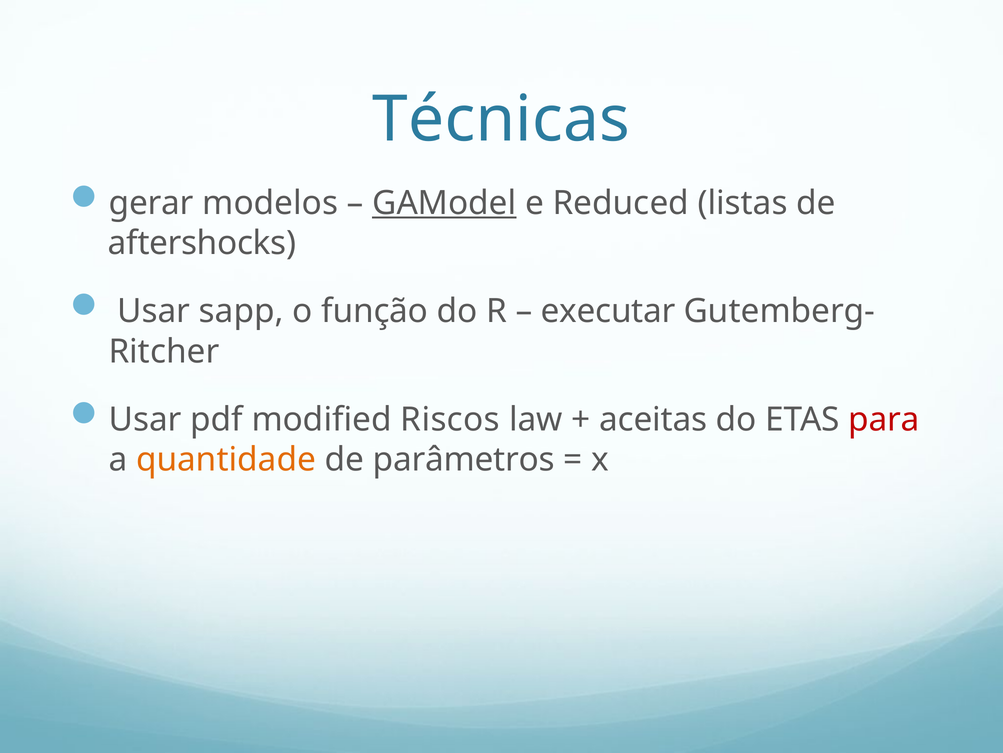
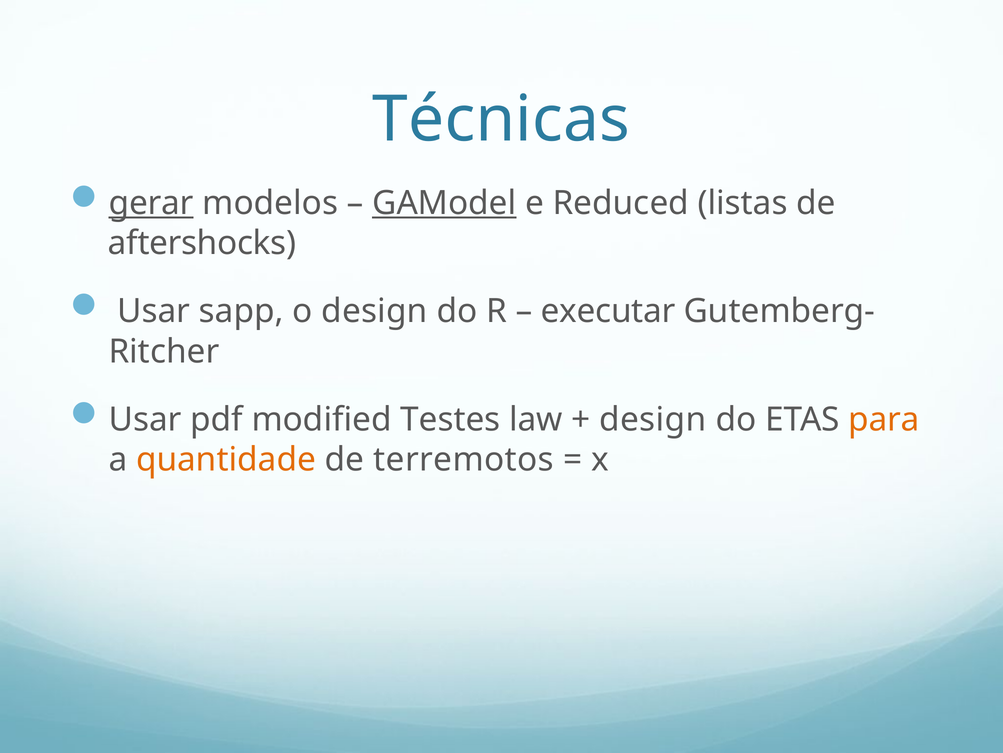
gerar underline: none -> present
o função: função -> design
Riscos: Riscos -> Testes
aceitas at (653, 419): aceitas -> design
para colour: red -> orange
parâmetros: parâmetros -> terremotos
